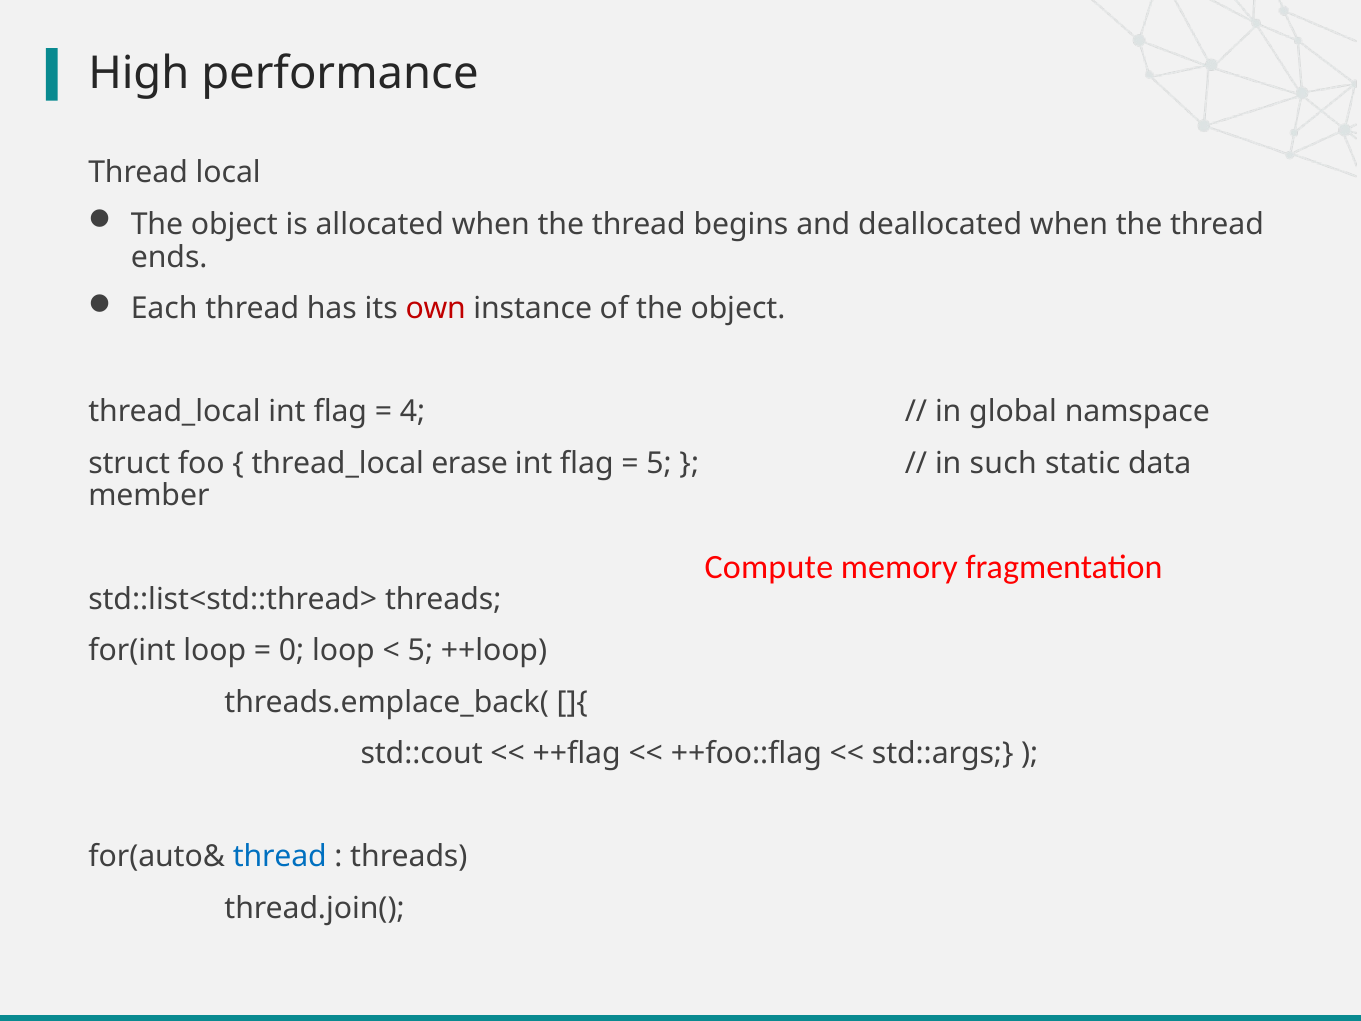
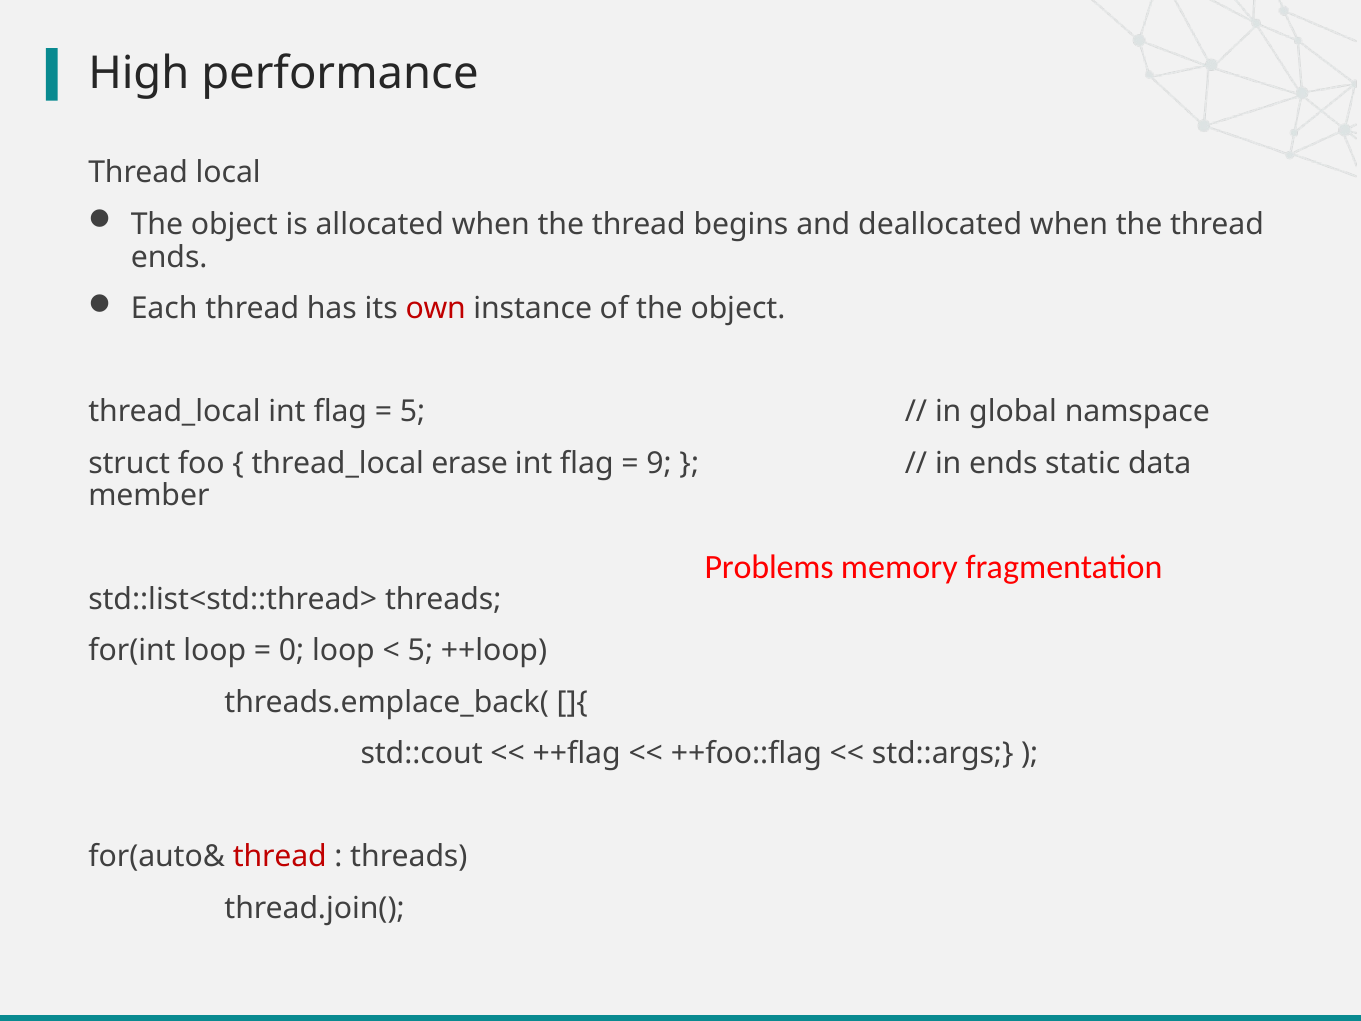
4 at (413, 412): 4 -> 5
5 at (659, 463): 5 -> 9
in such: such -> ends
Compute: Compute -> Problems
thread at (280, 857) colour: blue -> red
